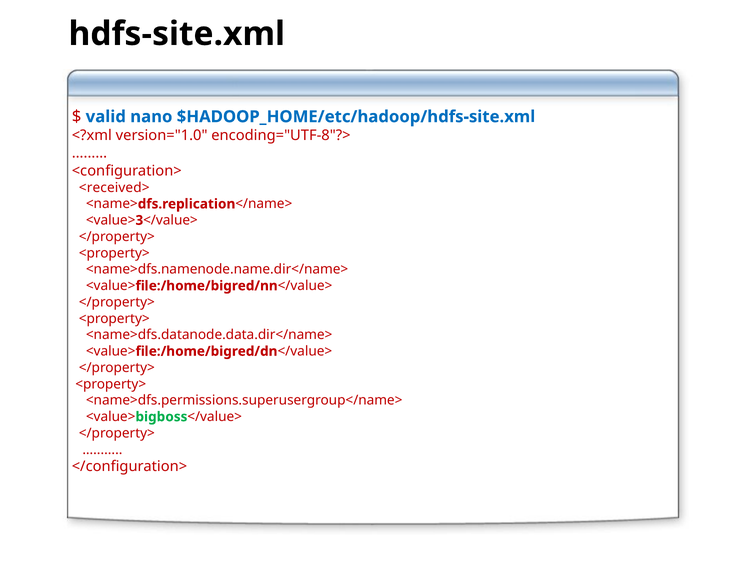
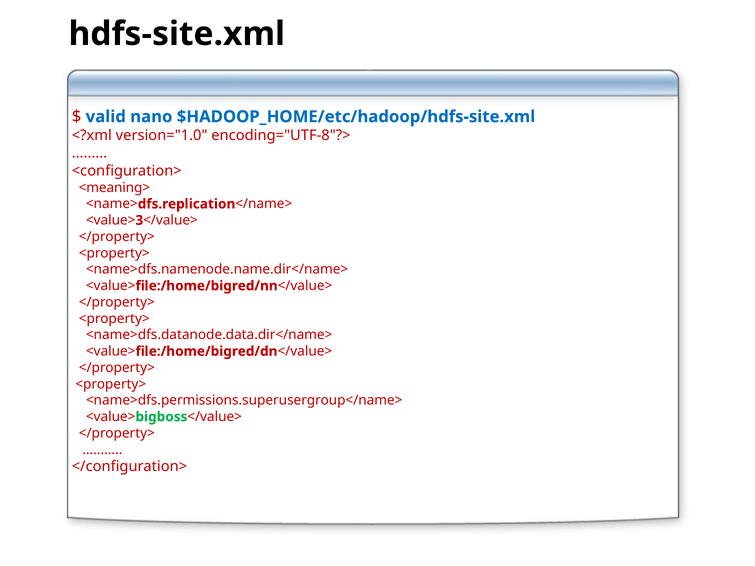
<received>: <received> -> <meaning>
